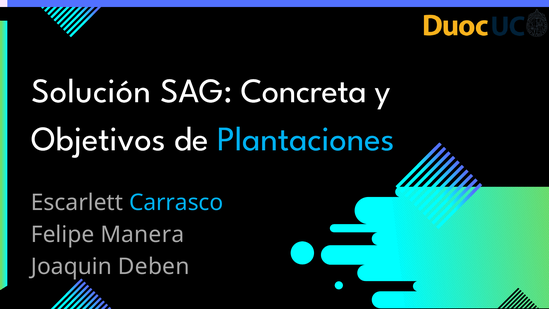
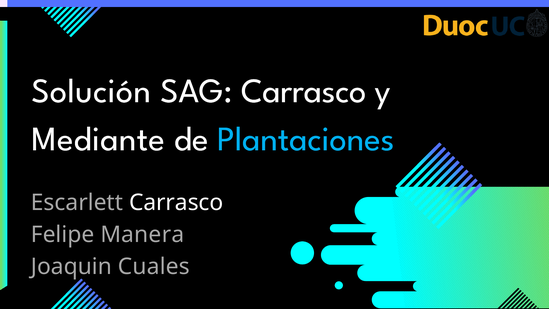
SAG Concreta: Concreta -> Carrasco
Objetivos: Objetivos -> Mediante
Carrasco at (176, 203) colour: light blue -> white
Deben: Deben -> Cuales
